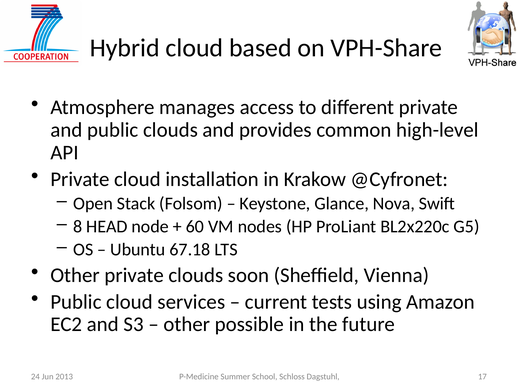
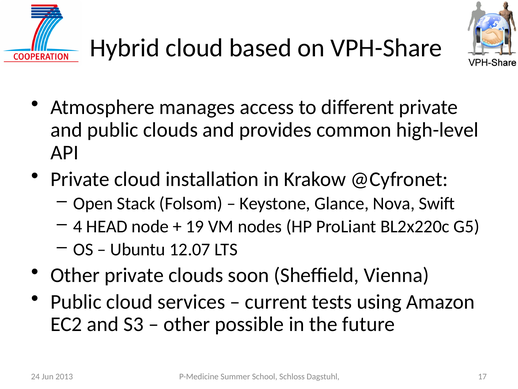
8: 8 -> 4
60: 60 -> 19
67.18: 67.18 -> 12.07
